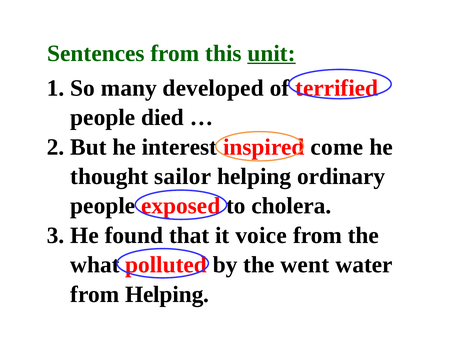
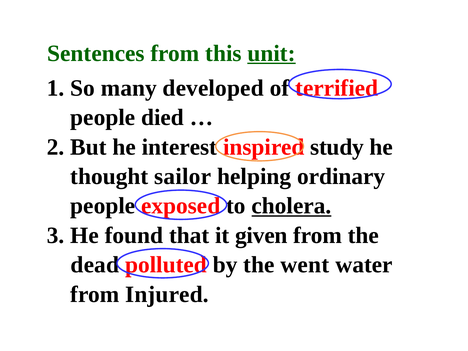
come: come -> study
cholera underline: none -> present
voice: voice -> given
what: what -> dead
from Helping: Helping -> Injured
